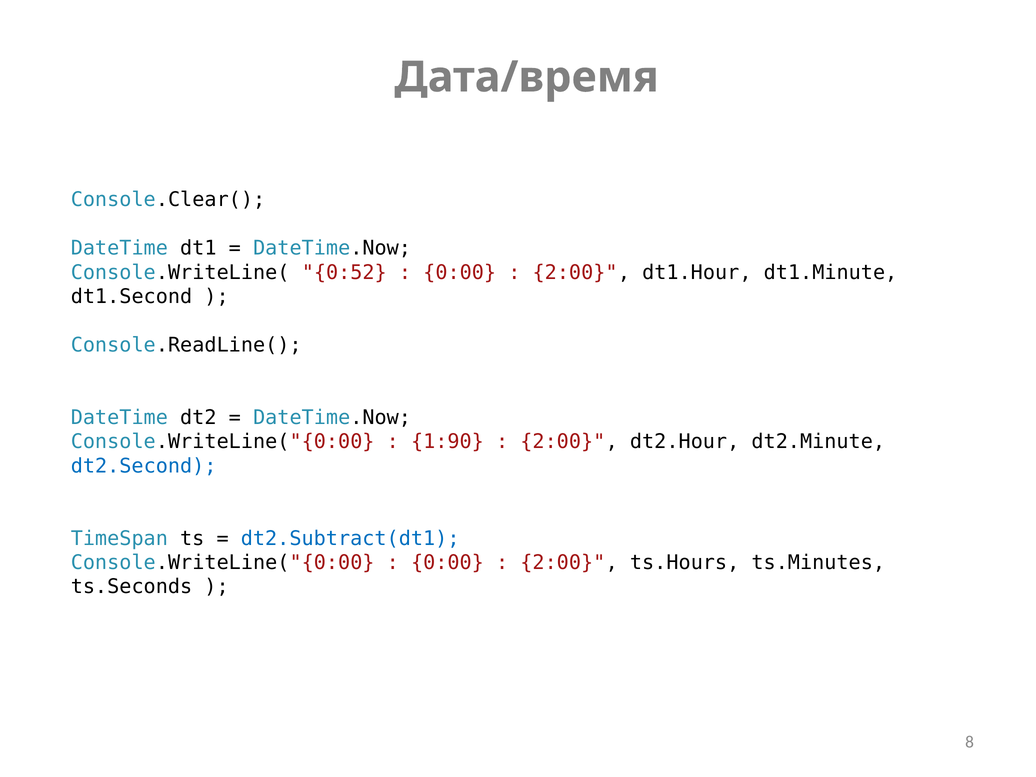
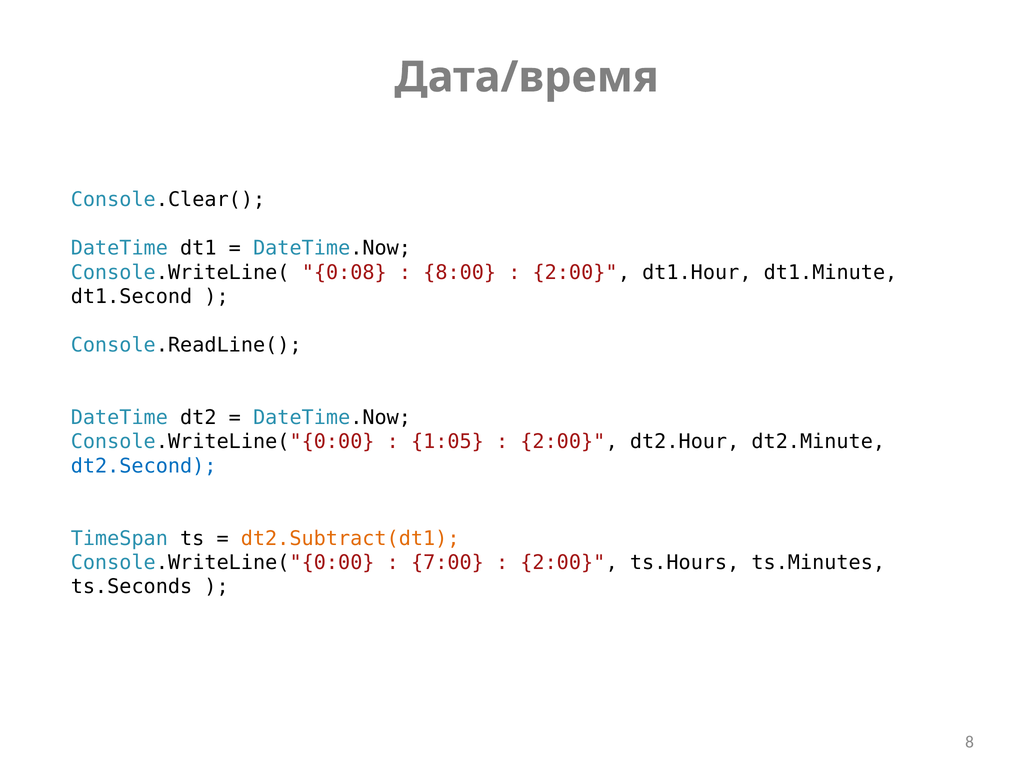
0:52: 0:52 -> 0:08
0:00 at (460, 272): 0:00 -> 8:00
1:90: 1:90 -> 1:05
dt2.Subtract(dt1 colour: blue -> orange
0:00 at (447, 563): 0:00 -> 7:00
